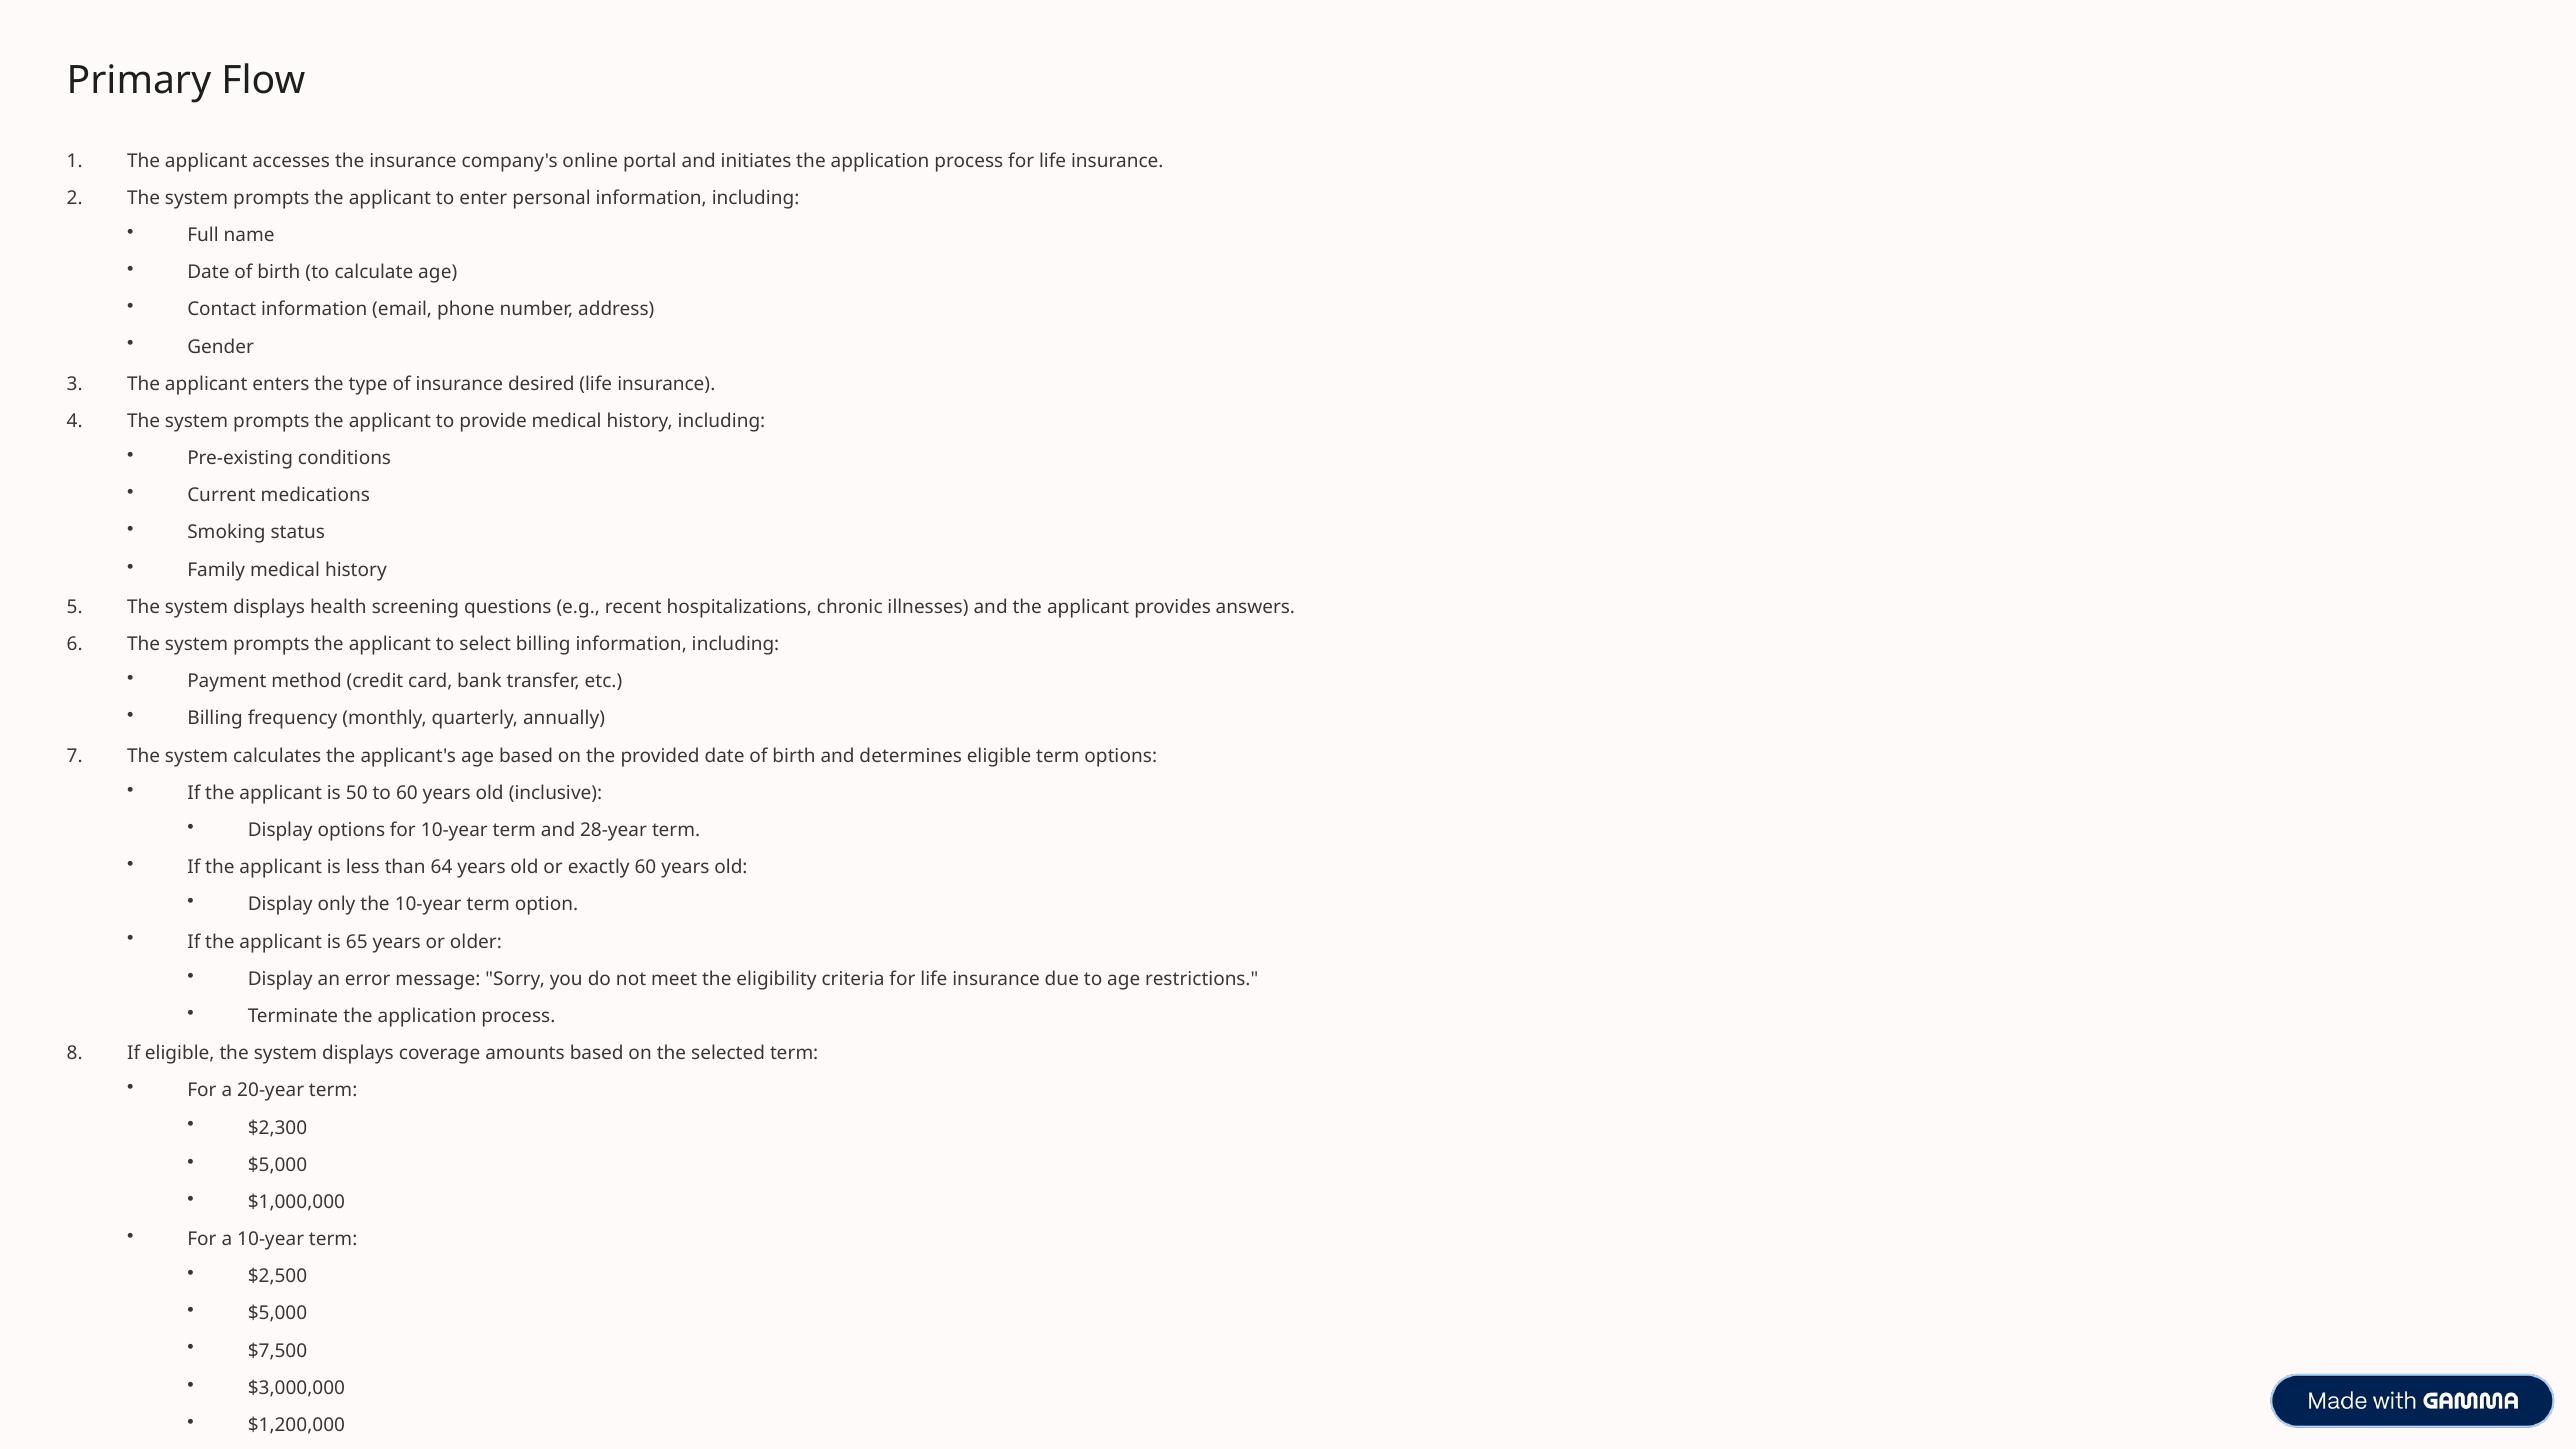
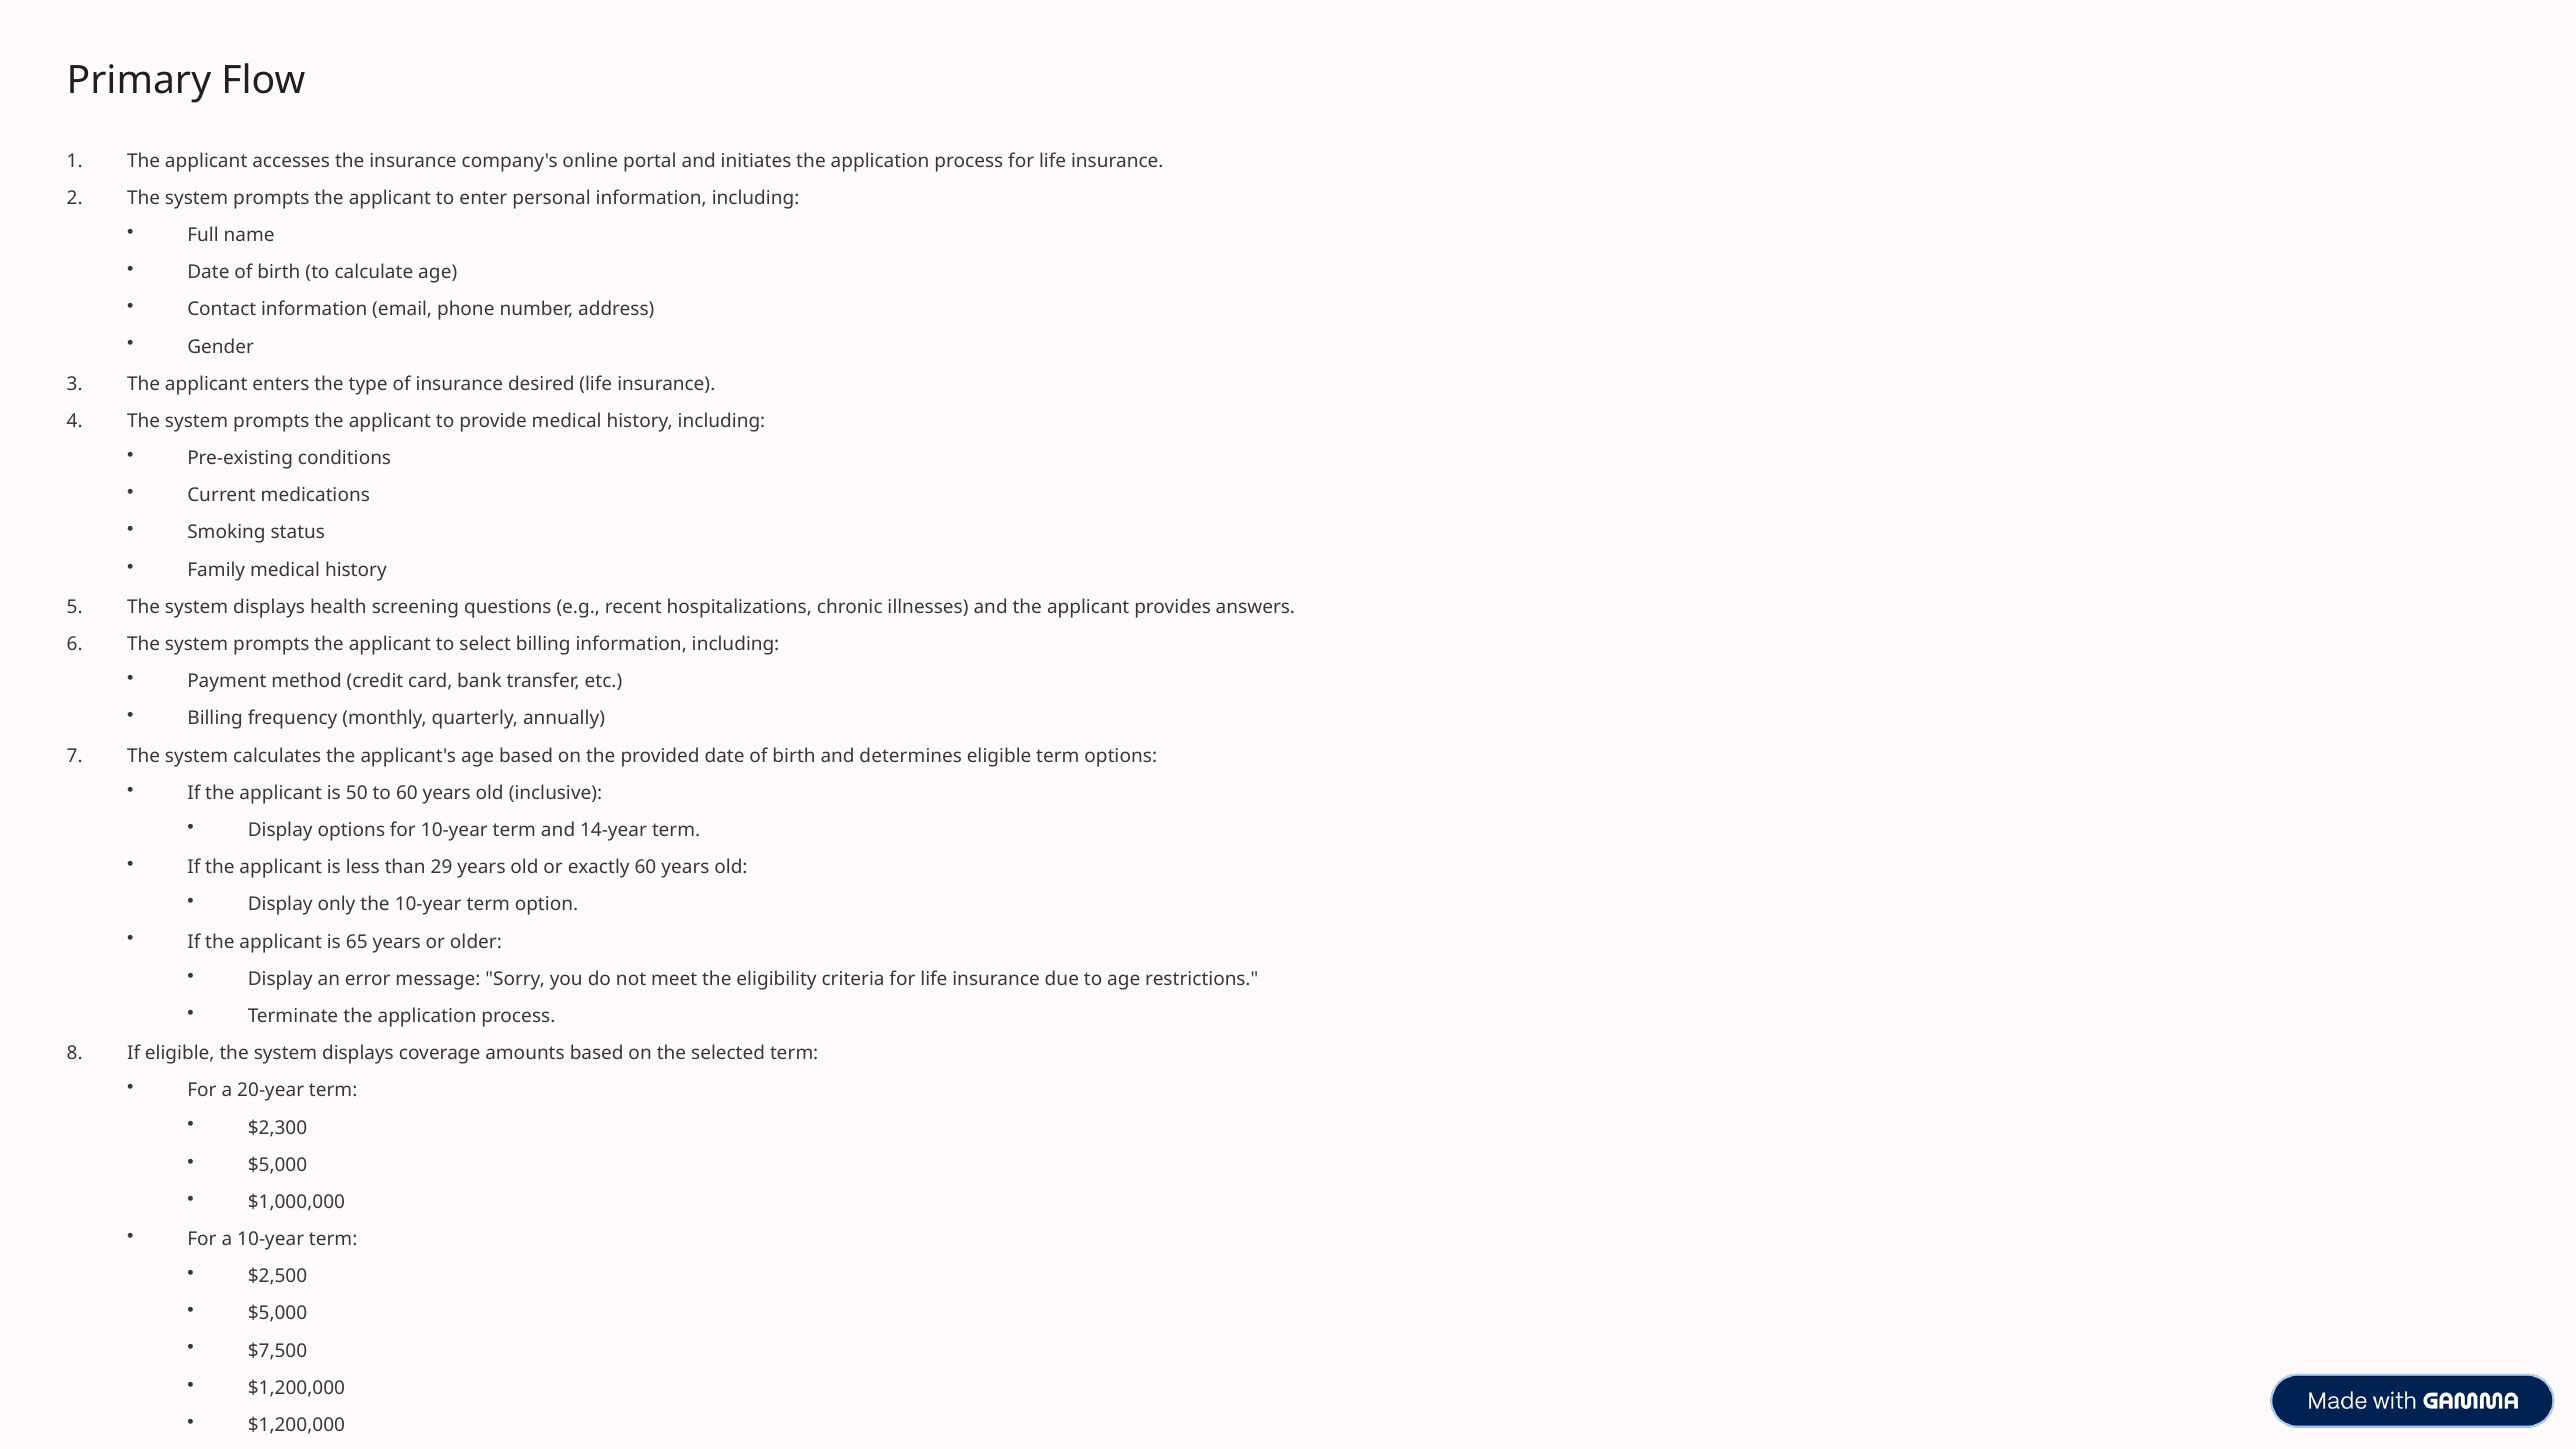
28-year: 28-year -> 14-year
64: 64 -> 29
$3,000,000 at (296, 1388): $3,000,000 -> $1,200,000
